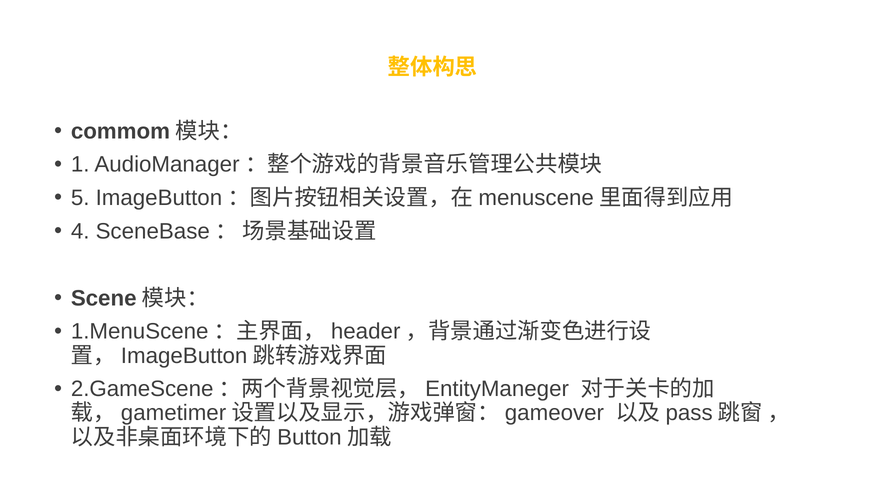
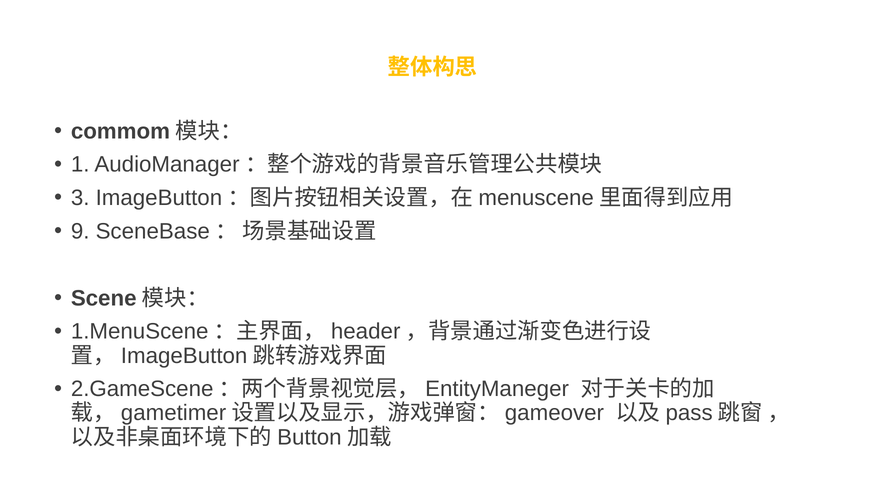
5: 5 -> 3
4: 4 -> 9
